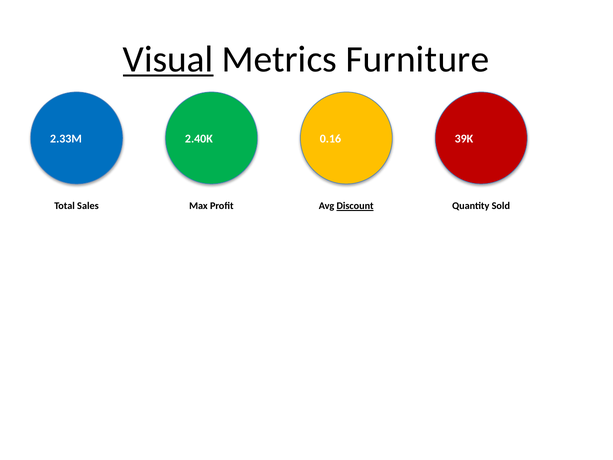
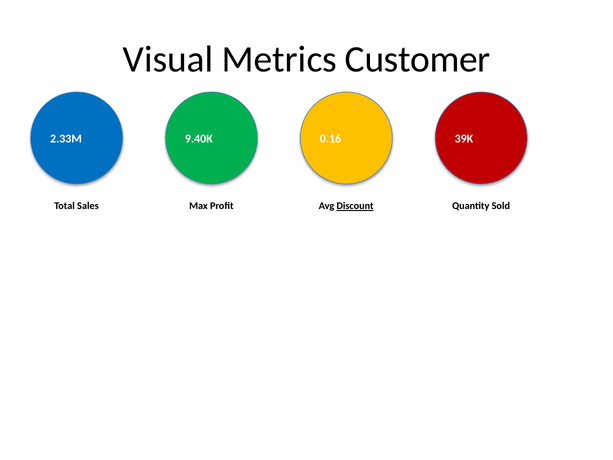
Visual underline: present -> none
Furniture: Furniture -> Customer
2.40K: 2.40K -> 9.40K
